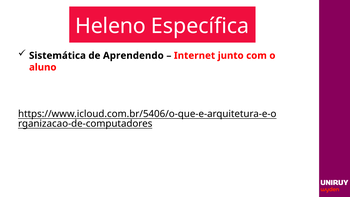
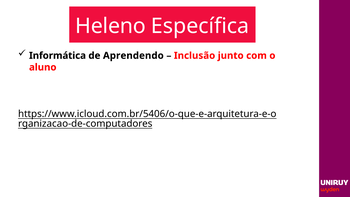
Sistemática: Sistemática -> Informática
Internet: Internet -> Inclusão
